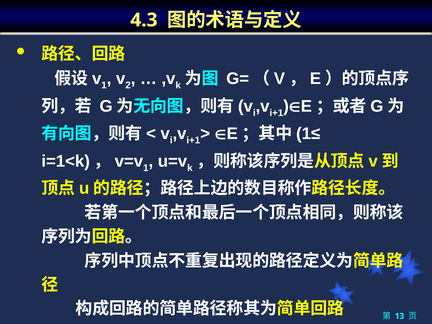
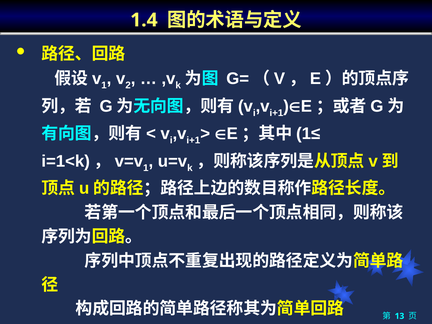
4.3: 4.3 -> 1.4
